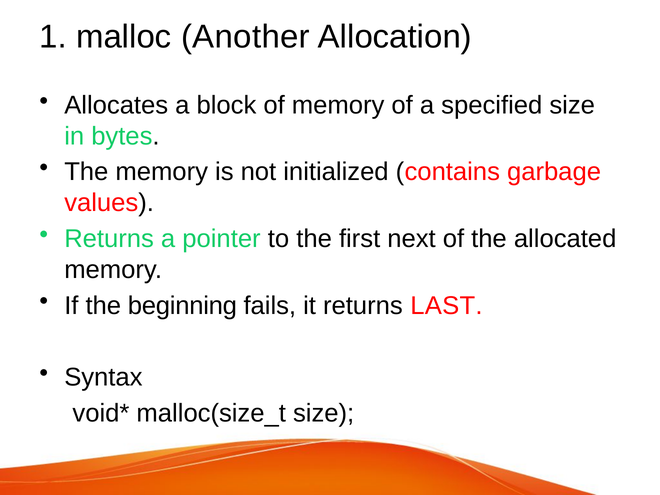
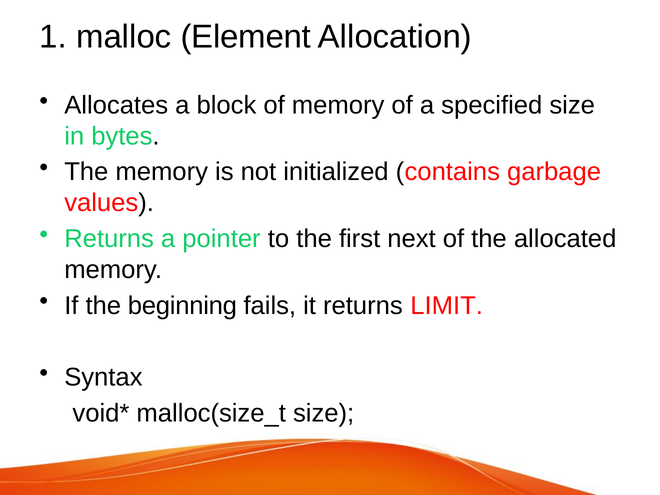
Another: Another -> Element
LAST: LAST -> LIMIT
